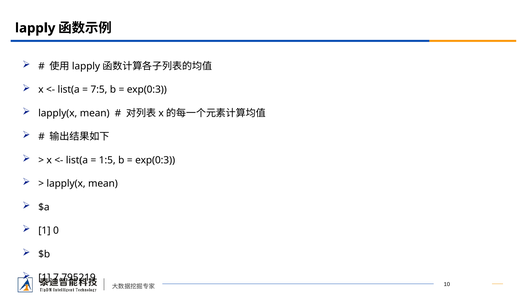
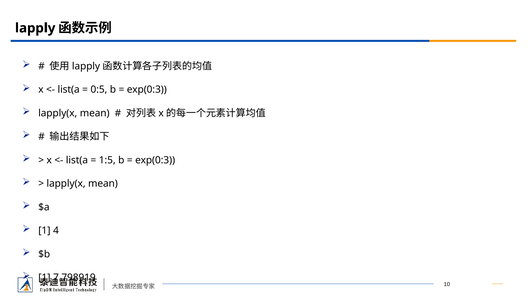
7:5: 7:5 -> 0:5
0: 0 -> 4
7.795219: 7.795219 -> 7.798919
